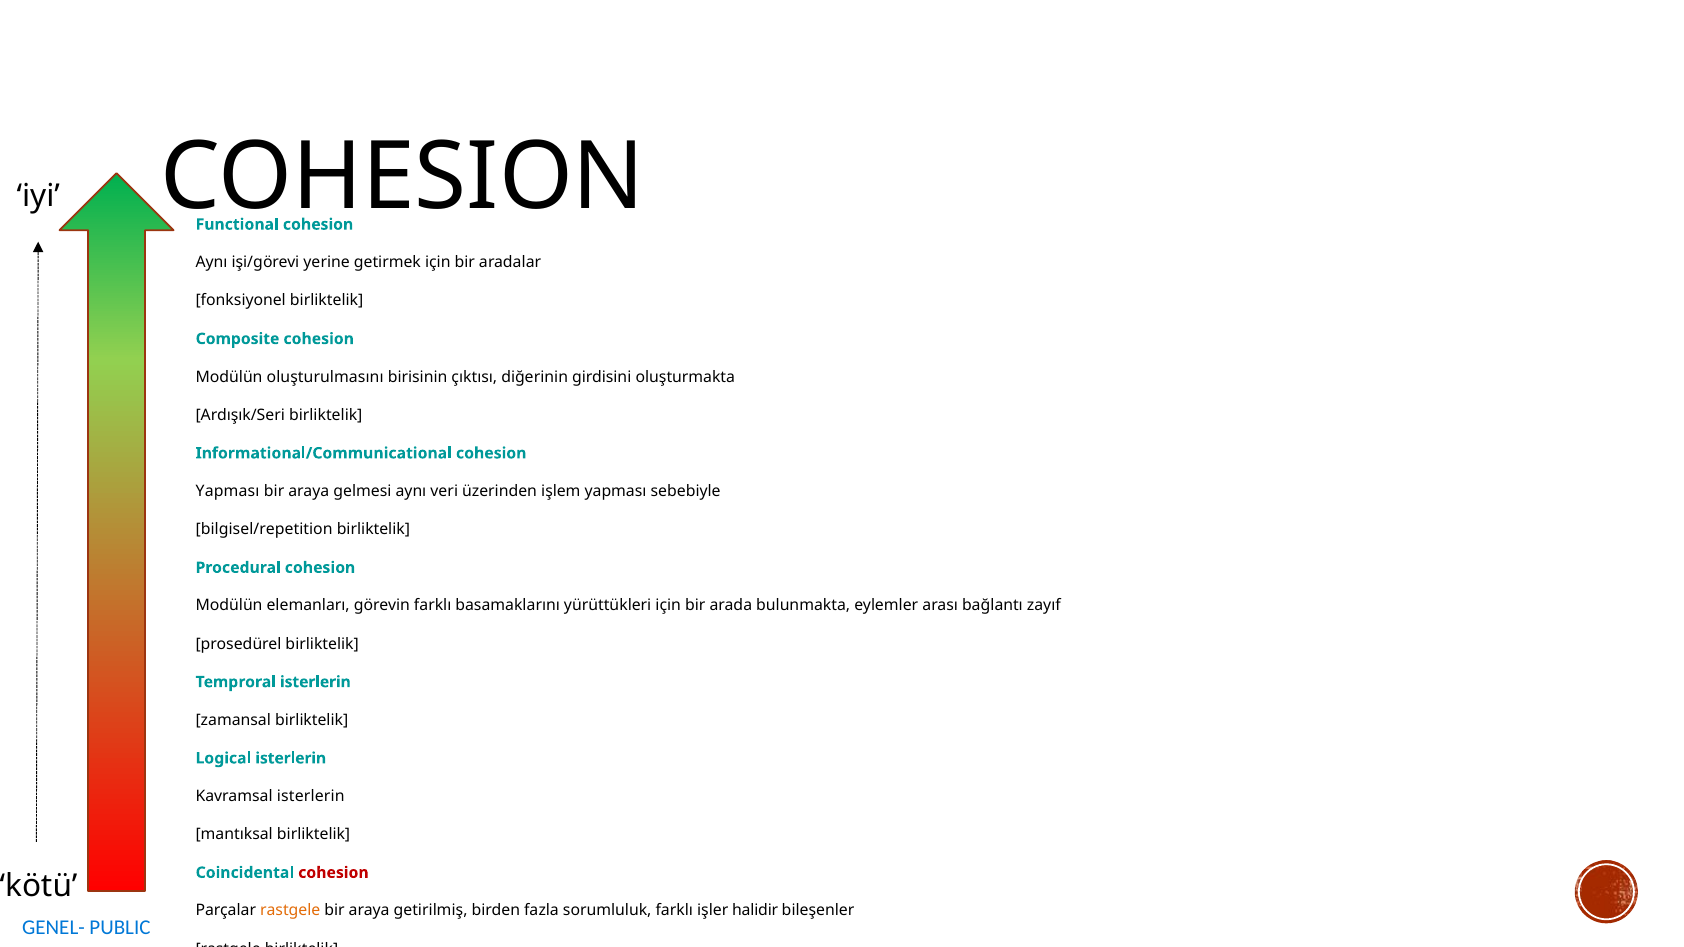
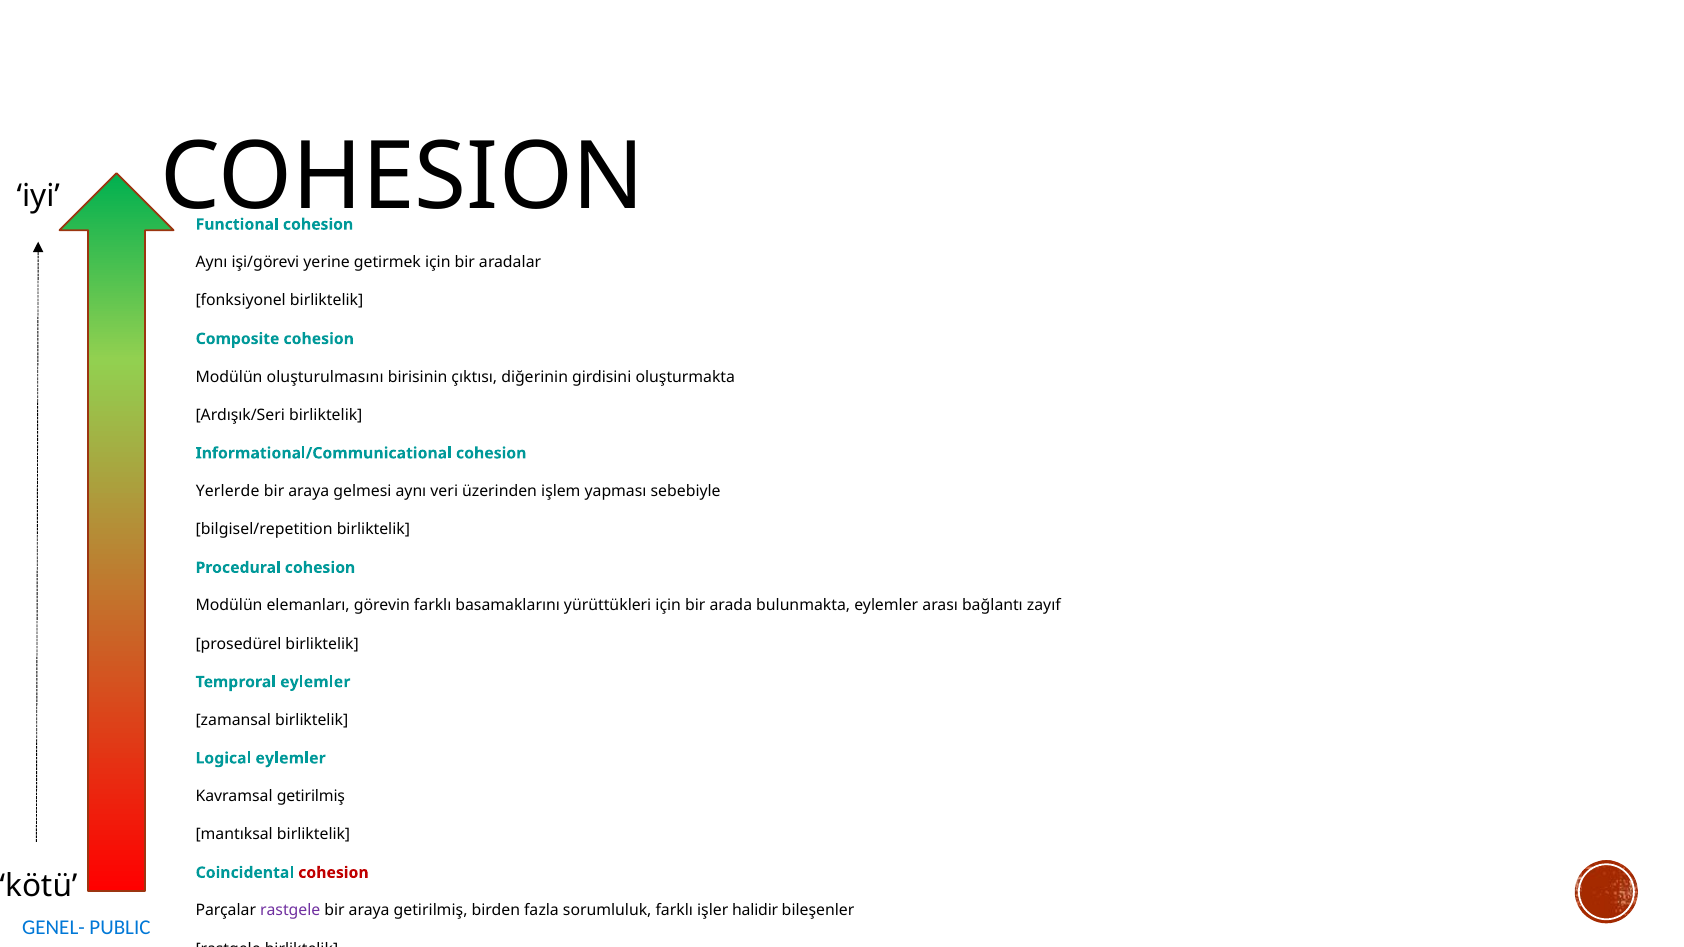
Yapması at (228, 491): Yapması -> Yerlerde
Temproral isterlerin: isterlerin -> eylemler
Logical isterlerin: isterlerin -> eylemler
Kavramsal isterlerin: isterlerin -> getirilmiş
rastgele at (290, 911) colour: orange -> purple
